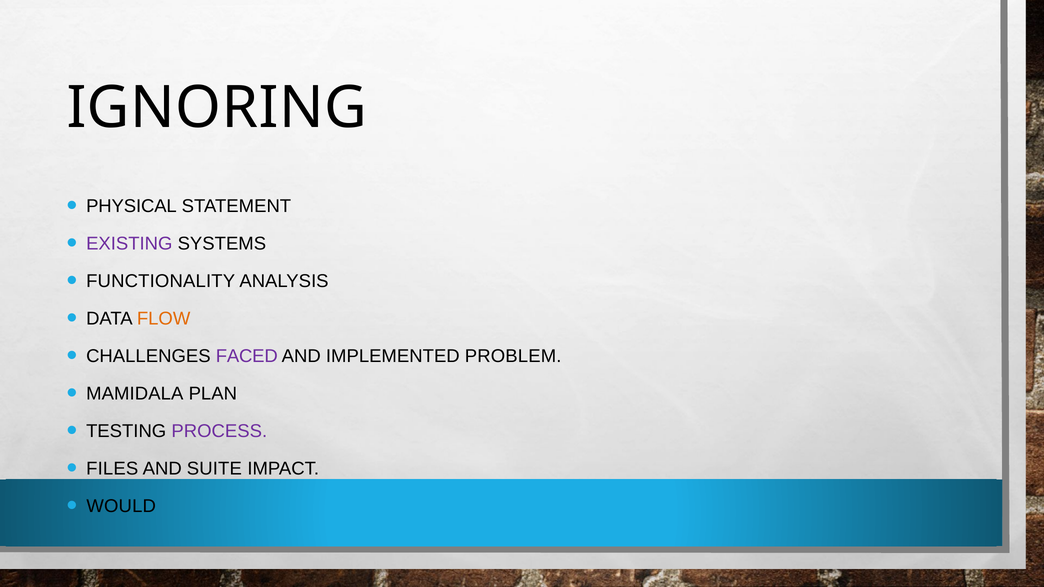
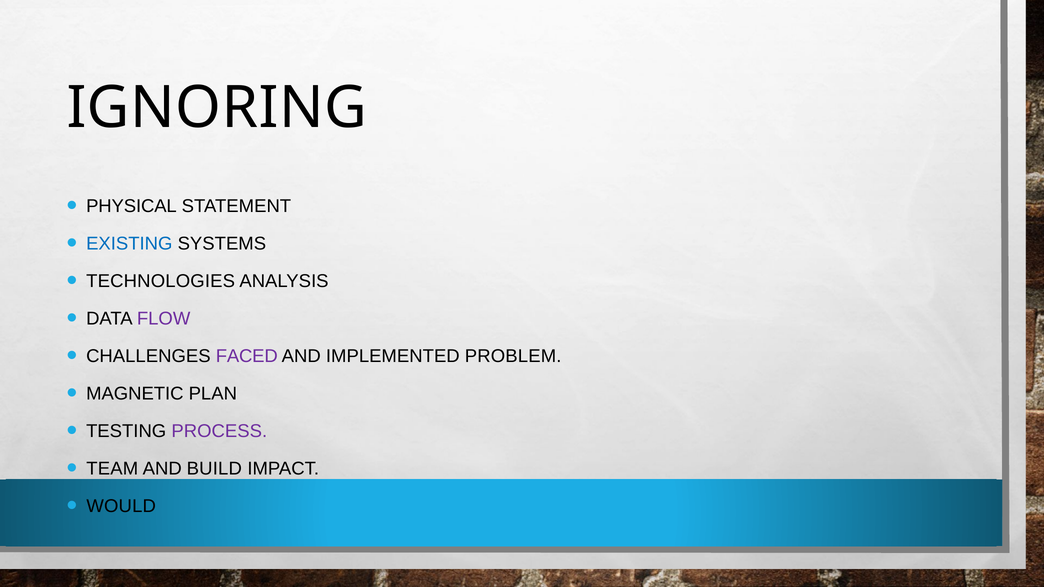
EXISTING colour: purple -> blue
FUNCTIONALITY: FUNCTIONALITY -> TECHNOLOGIES
FLOW colour: orange -> purple
MAMIDALA: MAMIDALA -> MAGNETIC
FILES: FILES -> TEAM
SUITE: SUITE -> BUILD
